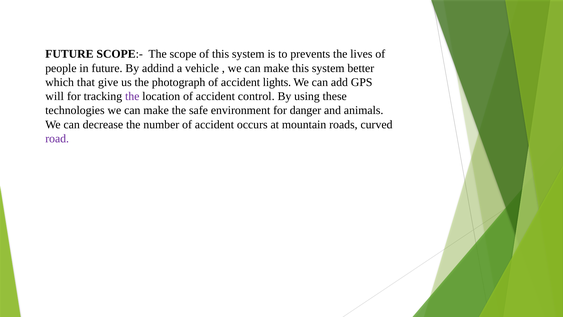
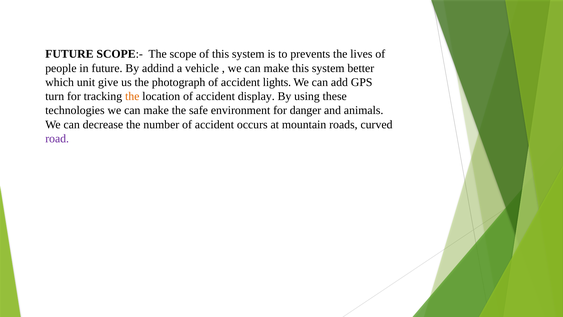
that: that -> unit
will: will -> turn
the at (132, 96) colour: purple -> orange
control: control -> display
